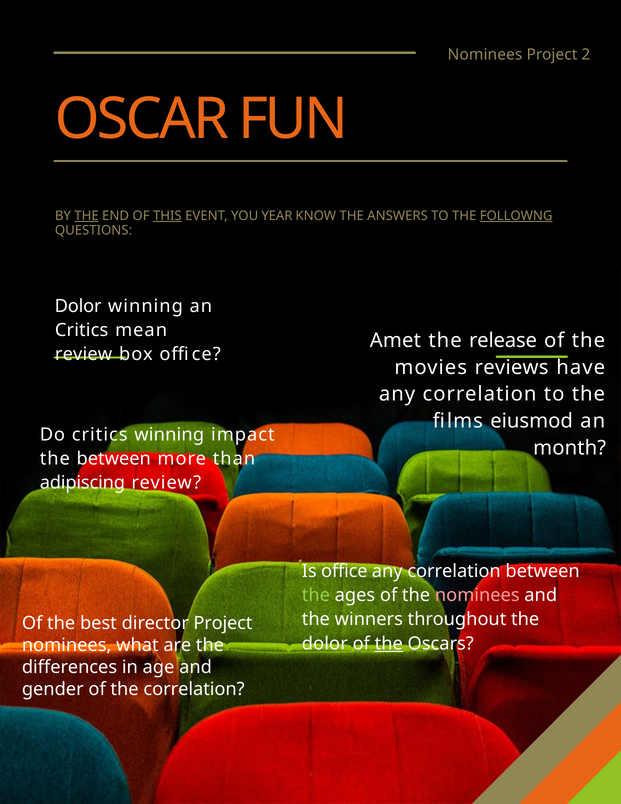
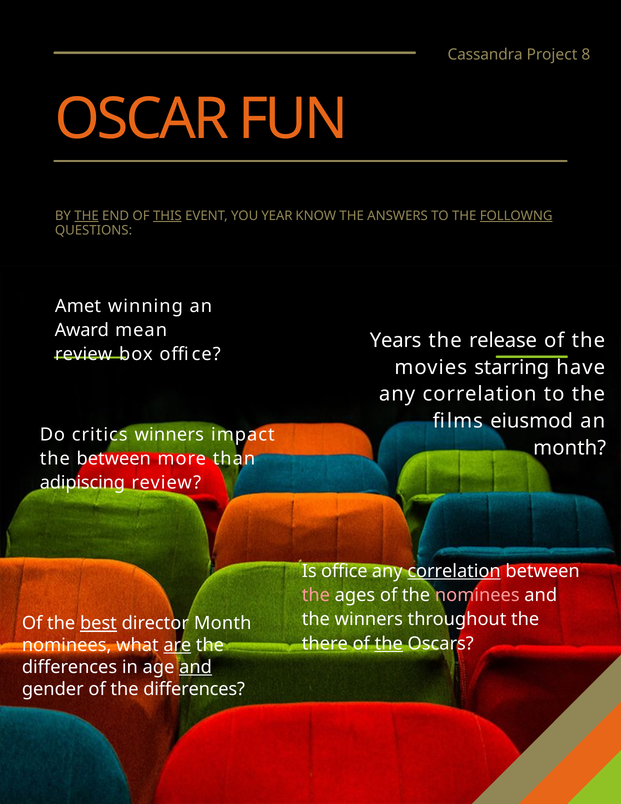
Nominees at (485, 55): Nominees -> Cassandra
2: 2 -> 8
Dolor at (78, 306): Dolor -> Amet
Critics at (82, 330): Critics -> Award
Amet: Amet -> Years
reviews: reviews -> starring
critics winning: winning -> winners
correlation at (454, 571) underline: none -> present
the at (316, 595) colour: light green -> pink
best underline: none -> present
director Project: Project -> Month
dolor at (325, 643): dolor -> there
are underline: none -> present
and at (196, 667) underline: none -> present
of the correlation: correlation -> differences
